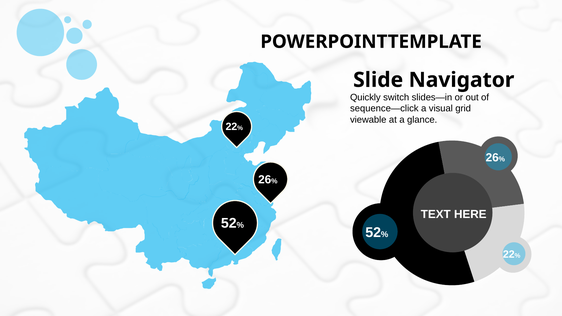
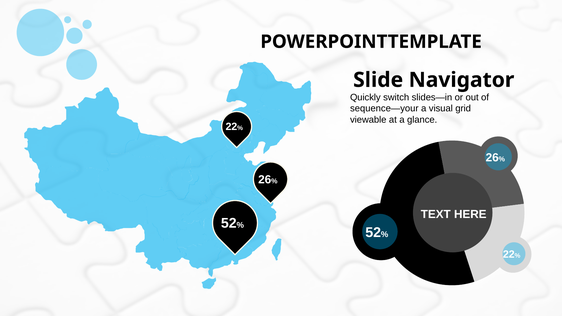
sequence—click: sequence—click -> sequence—your
